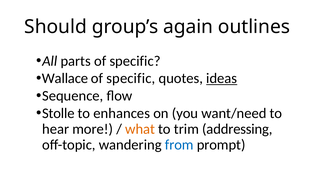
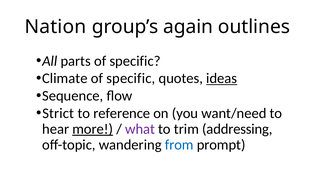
Should: Should -> Nation
Wallace: Wallace -> Climate
Stolle: Stolle -> Strict
enhances: enhances -> reference
more underline: none -> present
what colour: orange -> purple
